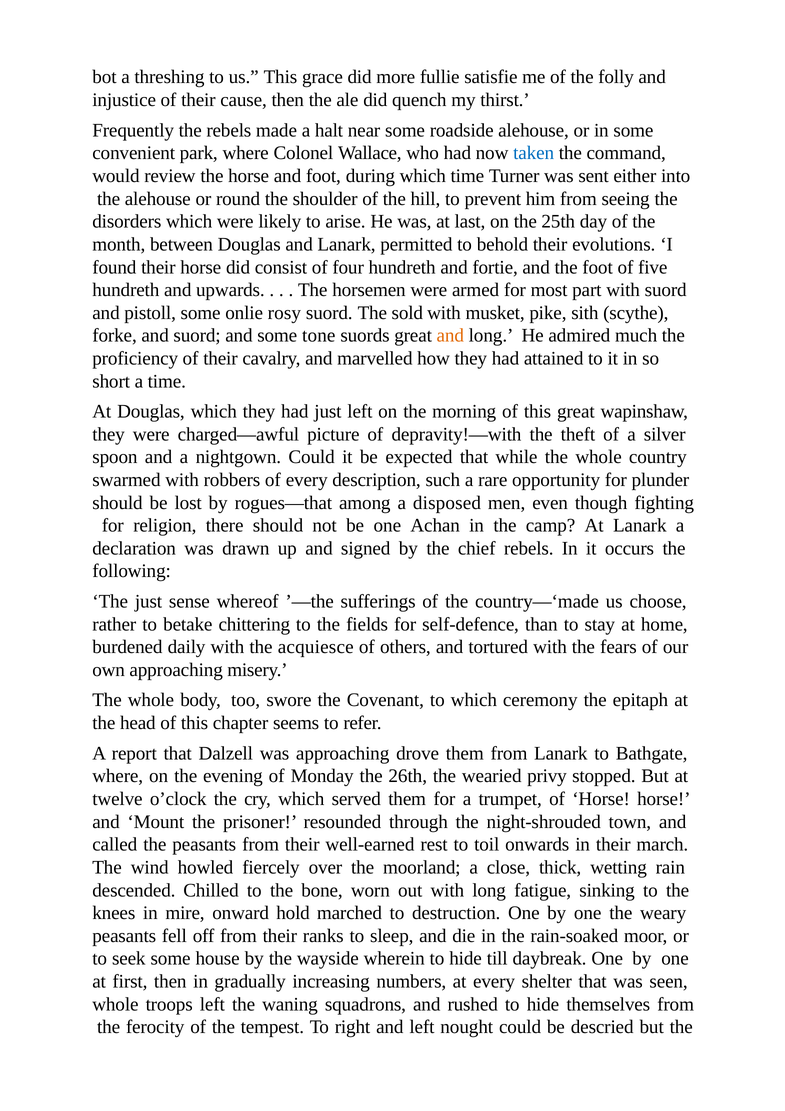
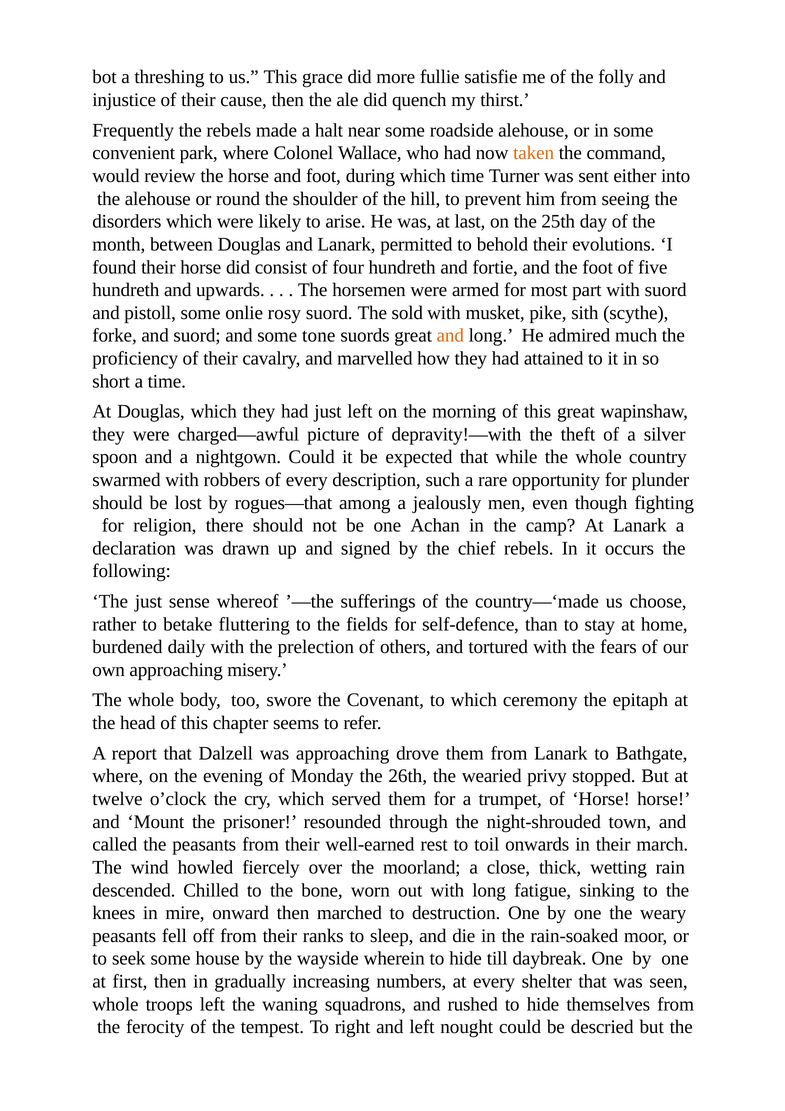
taken colour: blue -> orange
disposed: disposed -> jealously
chittering: chittering -> fluttering
acquiesce: acquiesce -> prelection
onward hold: hold -> then
